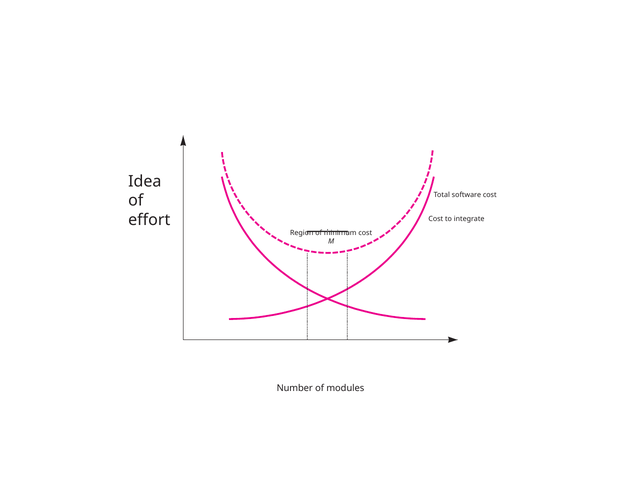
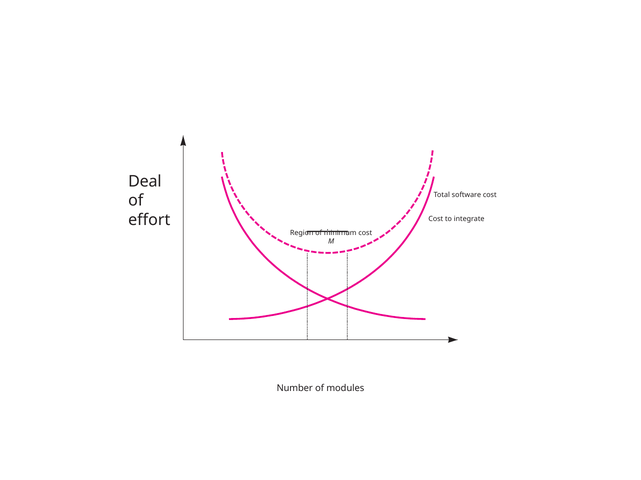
Idea: Idea -> Deal
